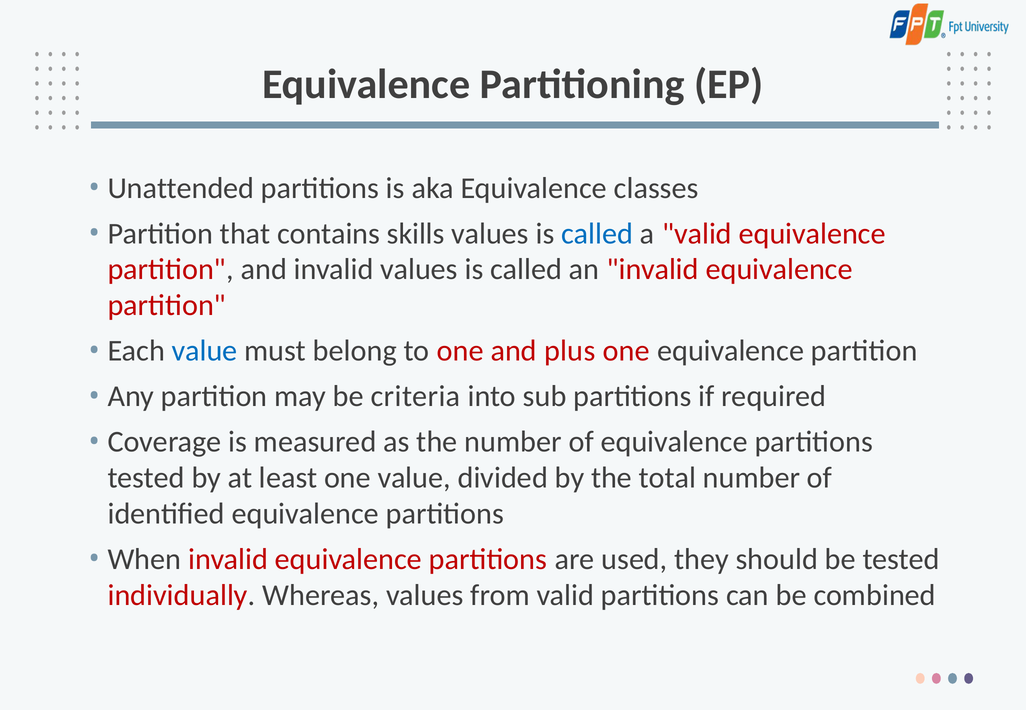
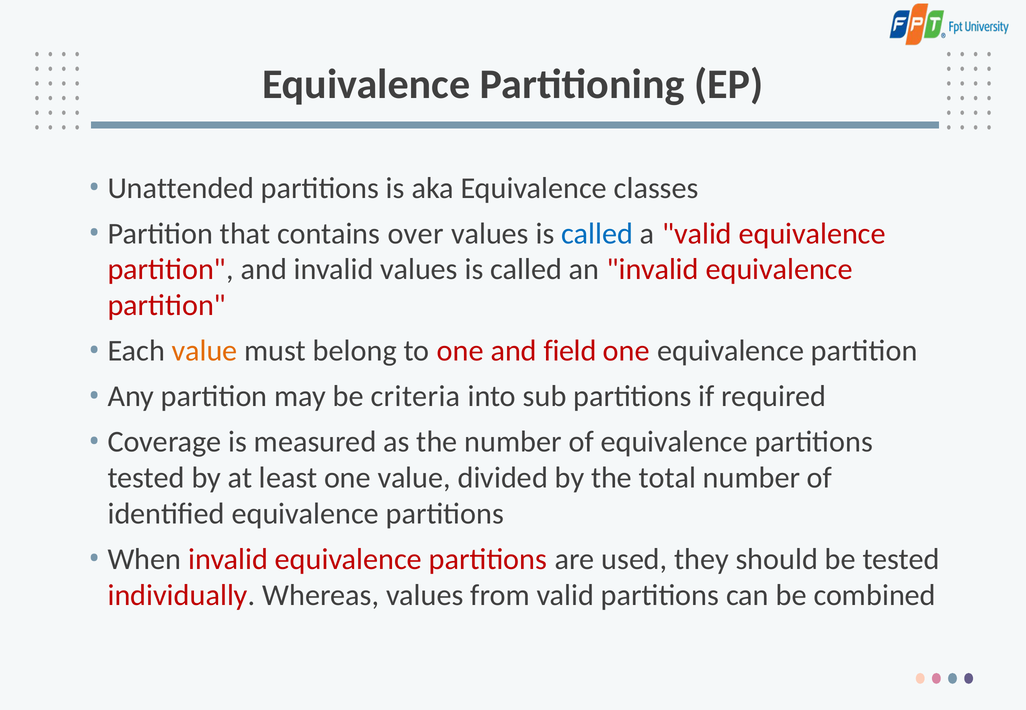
skills: skills -> over
value at (205, 351) colour: blue -> orange
plus: plus -> field
